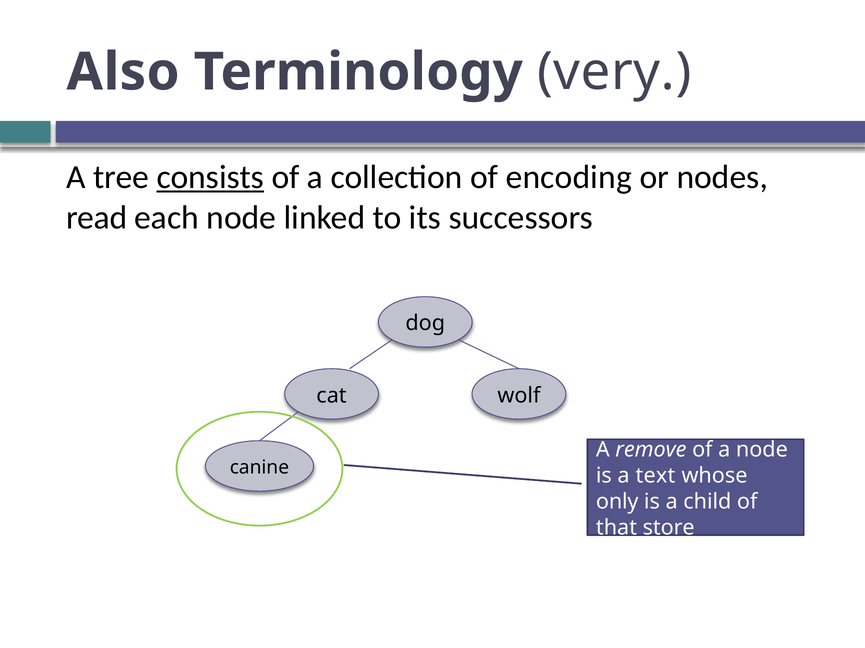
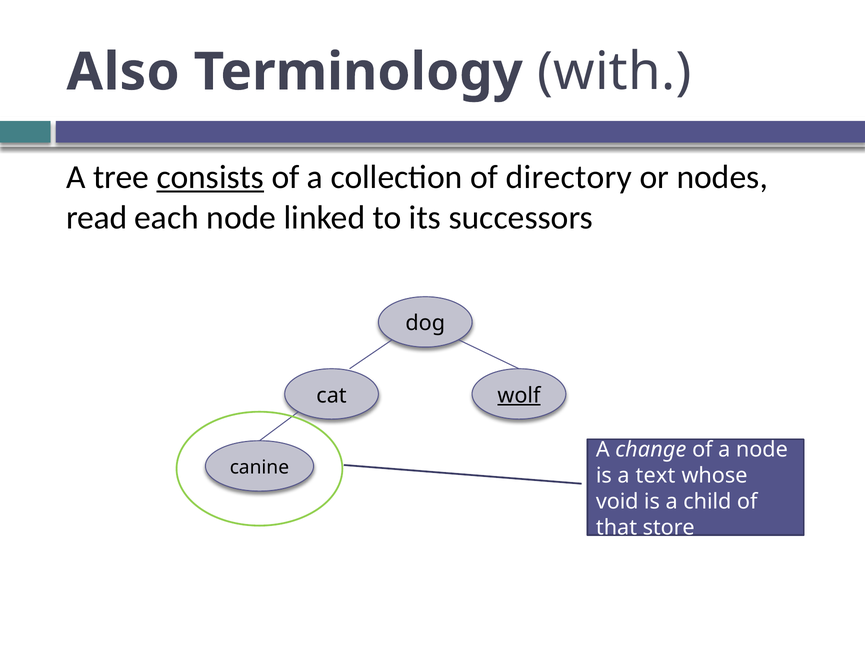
very: very -> with
encoding: encoding -> directory
wolf underline: none -> present
remove: remove -> change
only: only -> void
